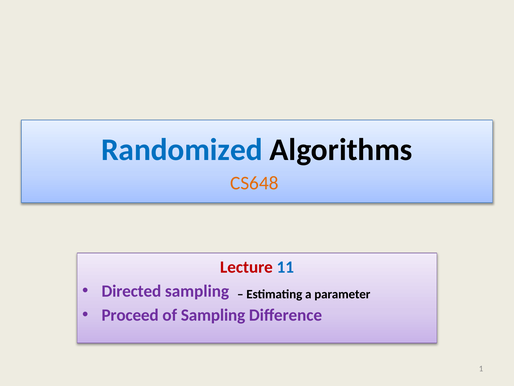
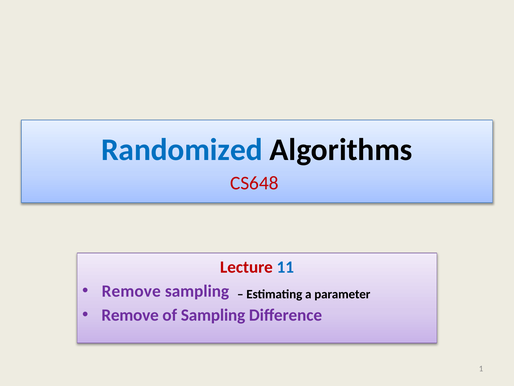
CS648 colour: orange -> red
Directed at (131, 291): Directed -> Remove
Proceed at (130, 315): Proceed -> Remove
